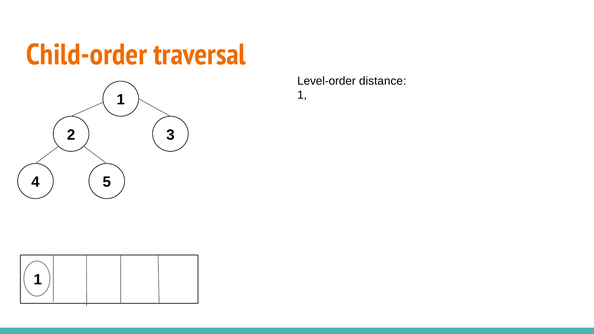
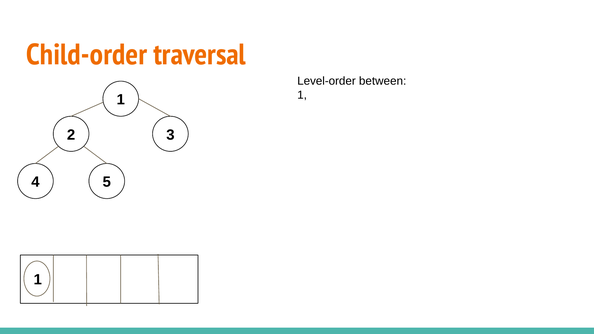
distance: distance -> between
